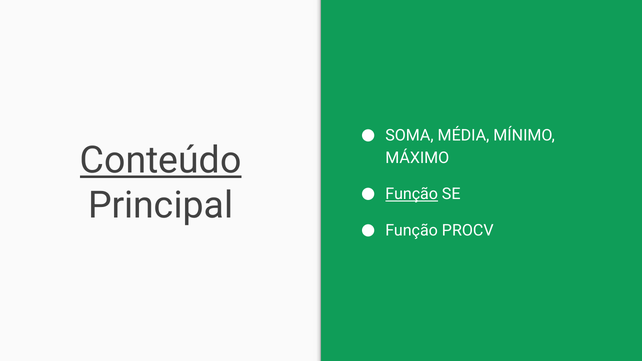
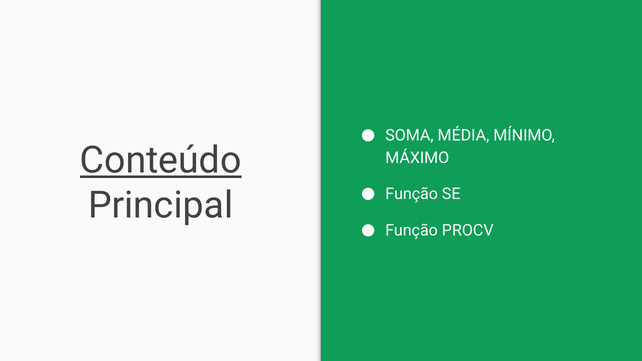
Função at (412, 194) underline: present -> none
